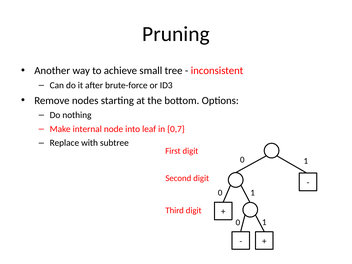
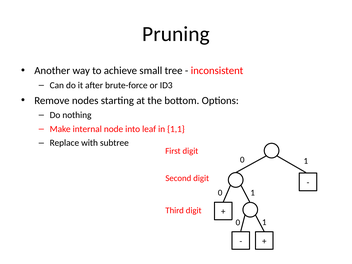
0,7: 0,7 -> 1,1
